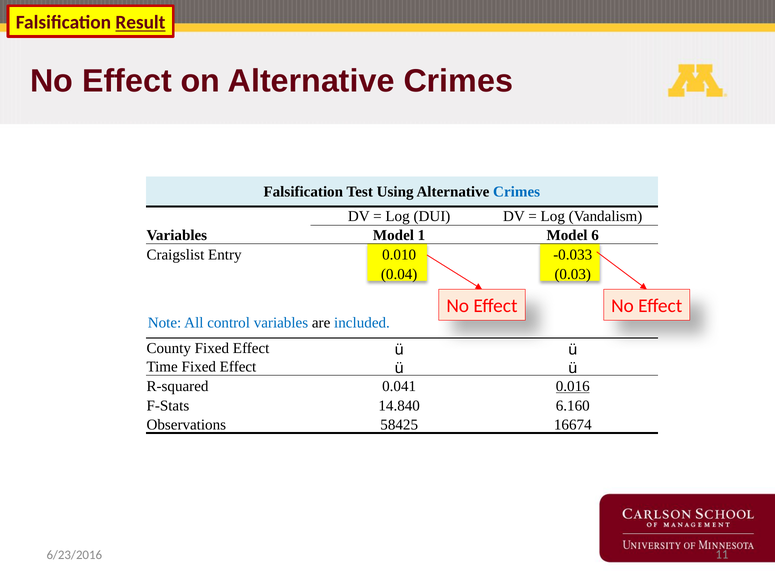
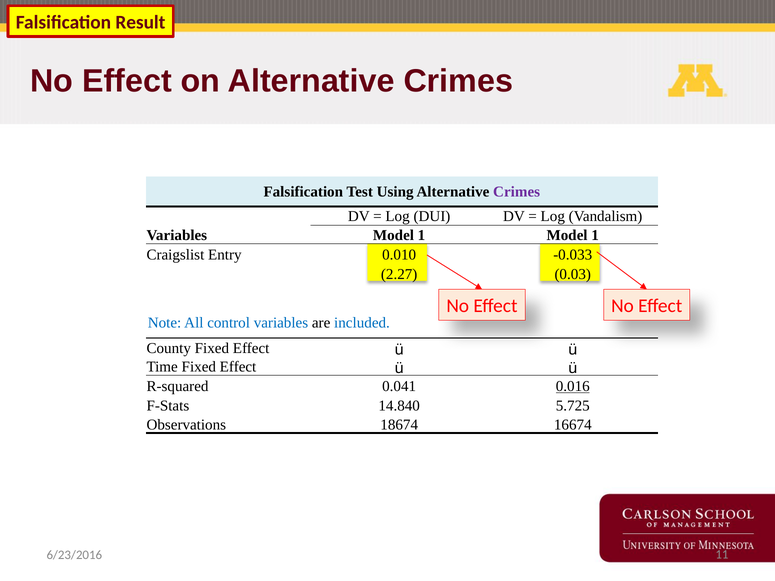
Result underline: present -> none
Crimes at (517, 192) colour: blue -> purple
1 Model 6: 6 -> 1
0.04: 0.04 -> 2.27
6.160: 6.160 -> 5.725
58425: 58425 -> 18674
